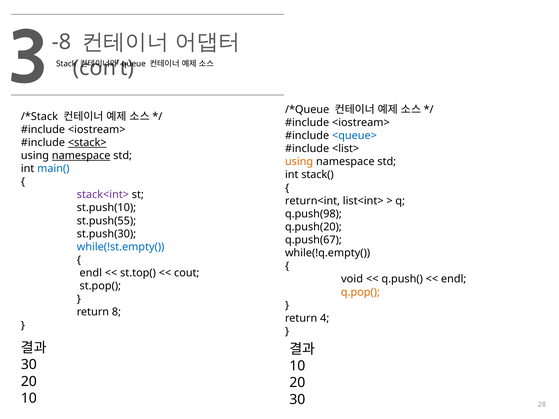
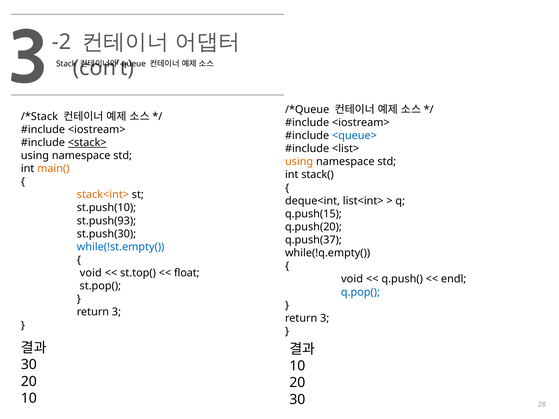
-8: -8 -> -2
namespace at (81, 156) underline: present -> none
main( colour: blue -> orange
stack<int> colour: purple -> orange
return<int: return<int -> deque<int
q.push(98: q.push(98 -> q.push(15
st.push(55: st.push(55 -> st.push(93
q.push(67: q.push(67 -> q.push(37
endl at (91, 273): endl -> void
cout: cout -> float
q.pop( colour: orange -> blue
8 at (116, 312): 8 -> 3
4 at (325, 318): 4 -> 3
